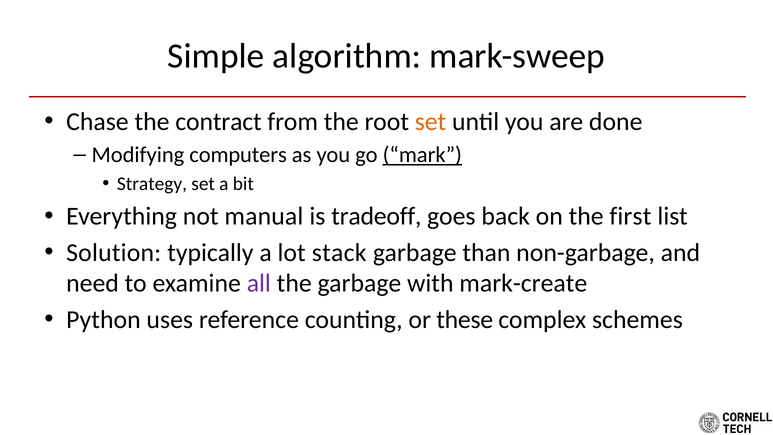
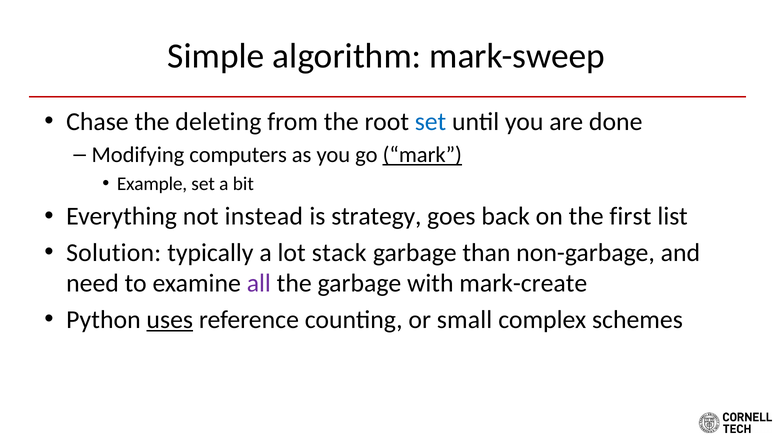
contract: contract -> deleting
set at (431, 122) colour: orange -> blue
Strategy: Strategy -> Example
manual: manual -> instead
tradeoff: tradeoff -> strategy
uses underline: none -> present
these: these -> small
